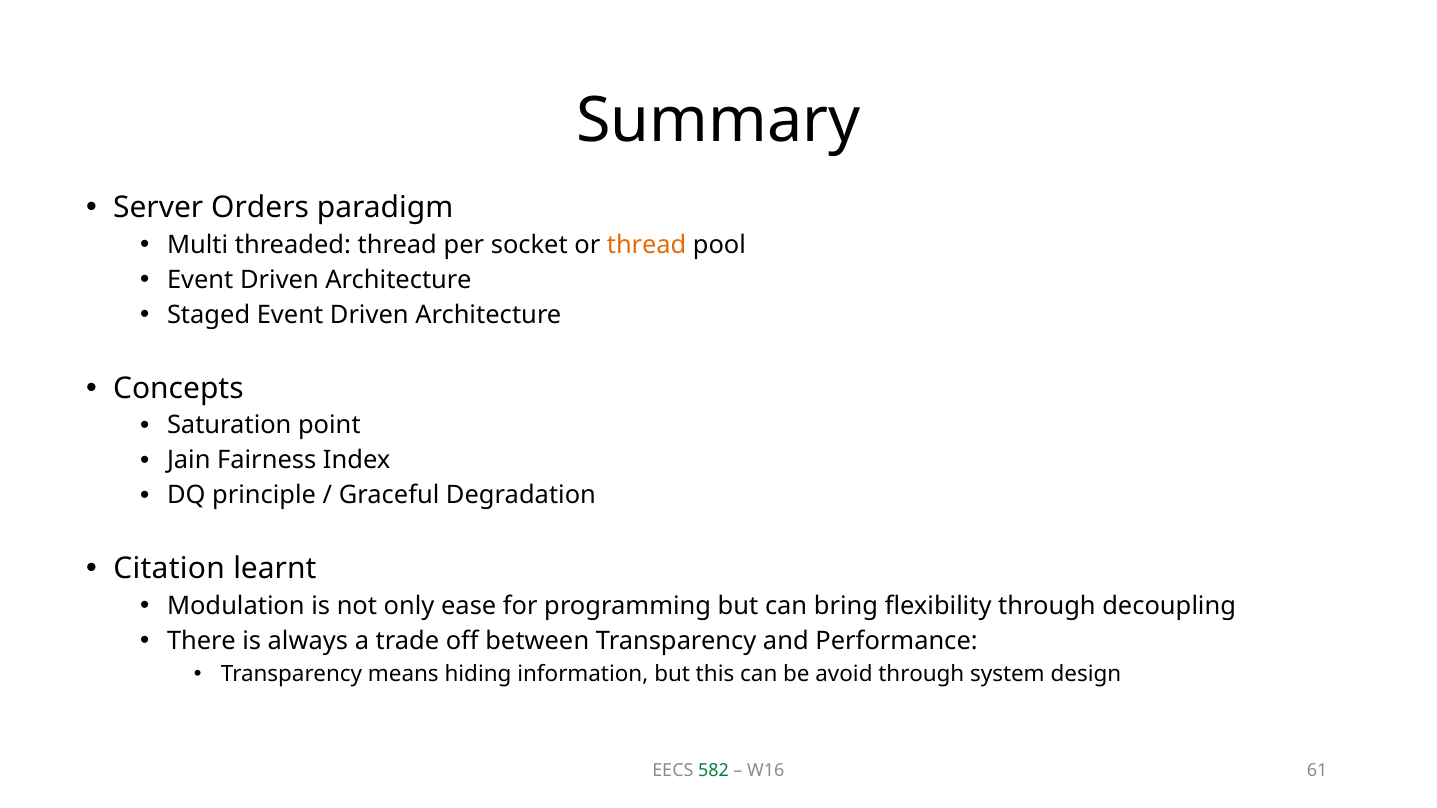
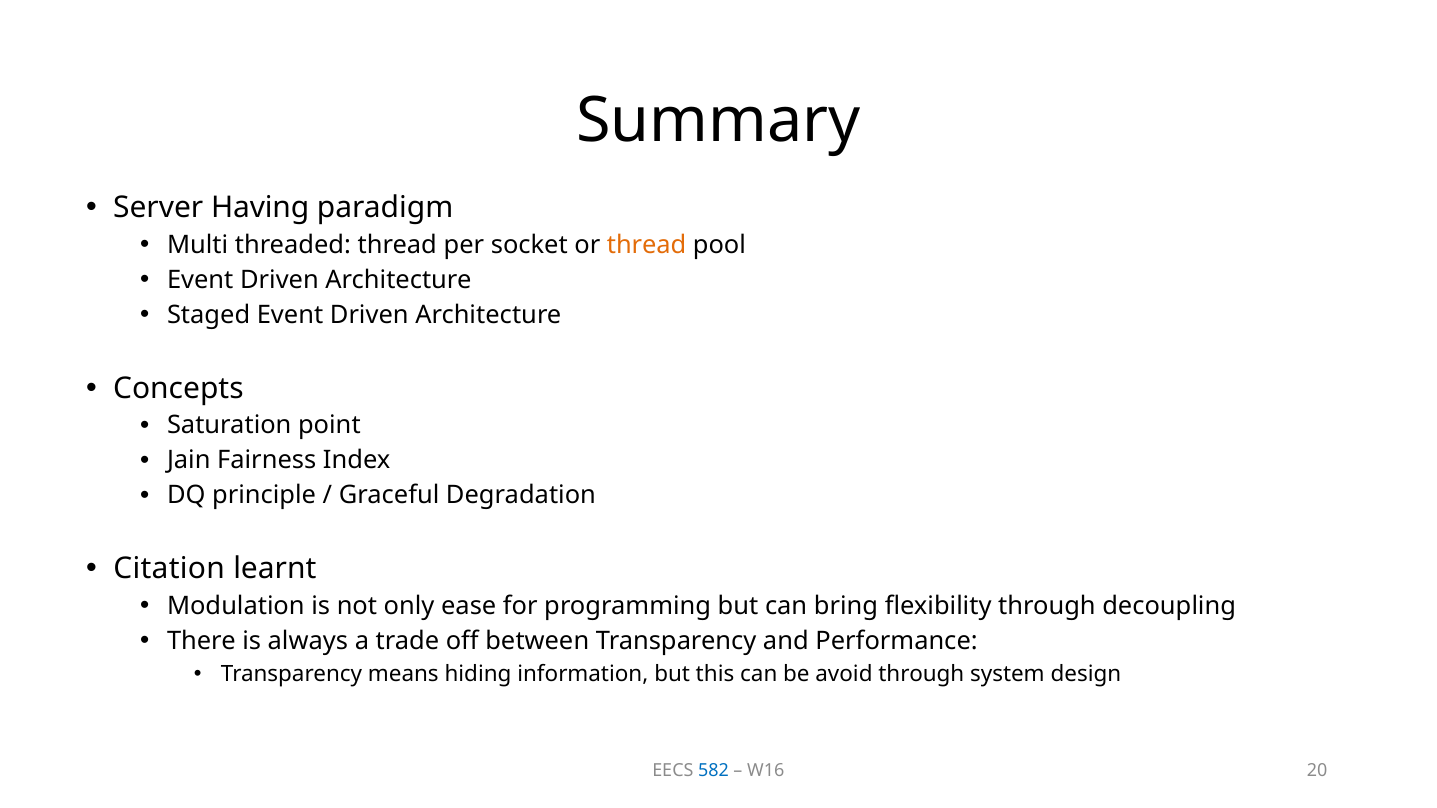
Orders: Orders -> Having
582 colour: green -> blue
61: 61 -> 20
